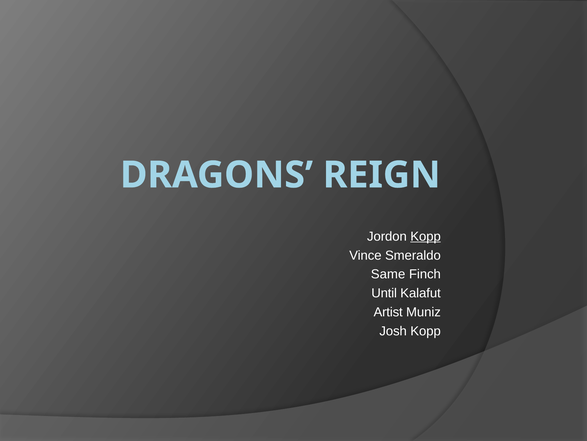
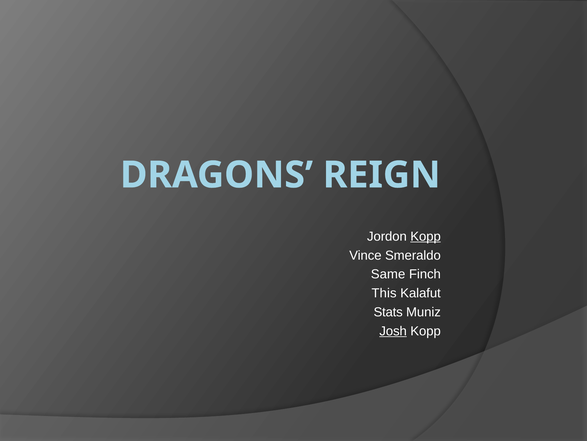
Until: Until -> This
Artist: Artist -> Stats
Josh underline: none -> present
